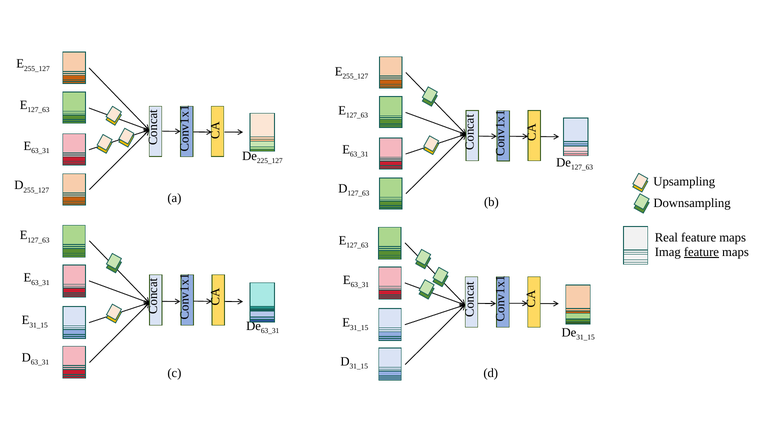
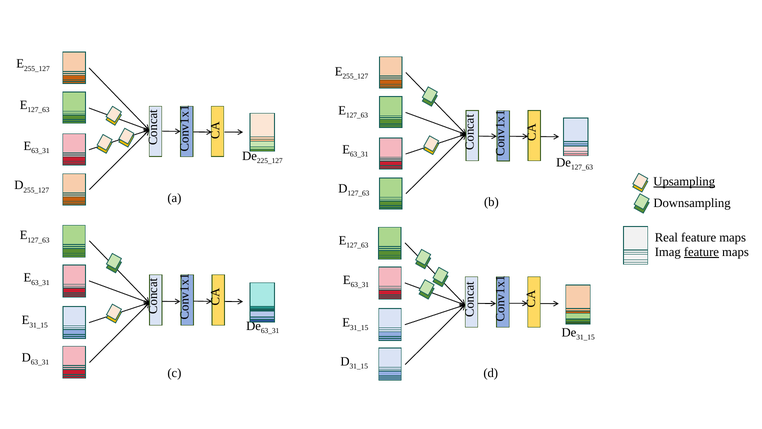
Upsampling underline: none -> present
